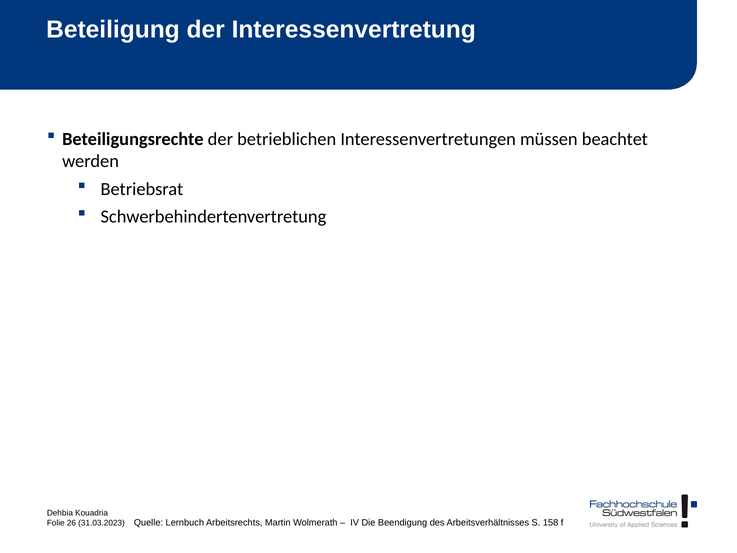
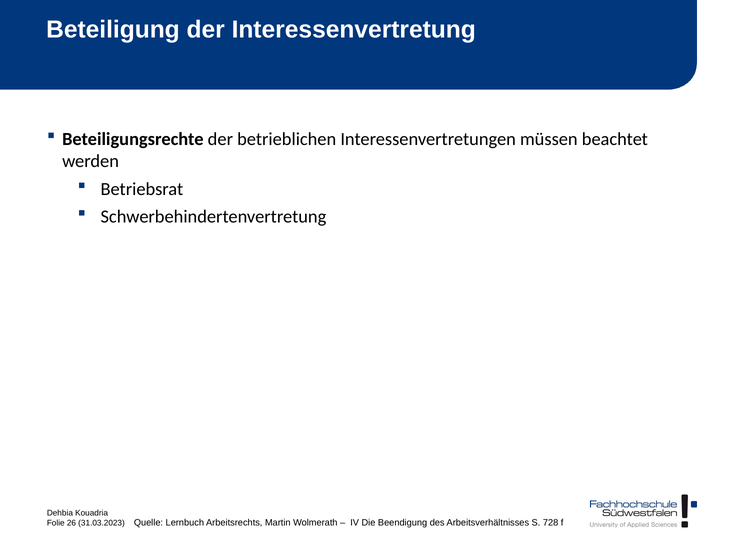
158: 158 -> 728
